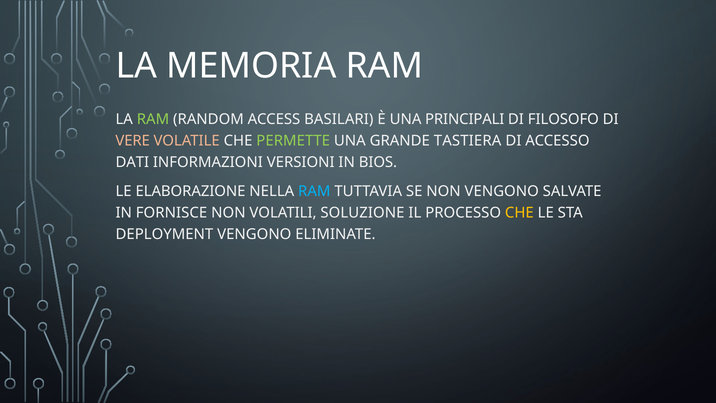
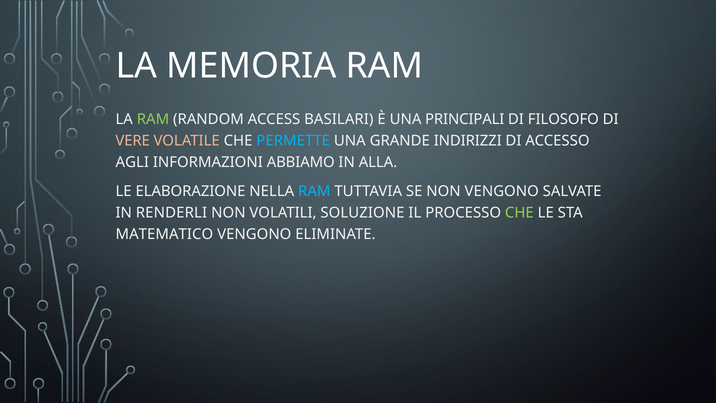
PERMETTE colour: light green -> light blue
TASTIERA: TASTIERA -> INDIRIZZI
DATI: DATI -> AGLI
VERSIONI: VERSIONI -> ABBIAMO
BIOS: BIOS -> ALLA
FORNISCE: FORNISCE -> RENDERLI
CHE at (519, 213) colour: yellow -> light green
DEPLOYMENT: DEPLOYMENT -> MATEMATICO
